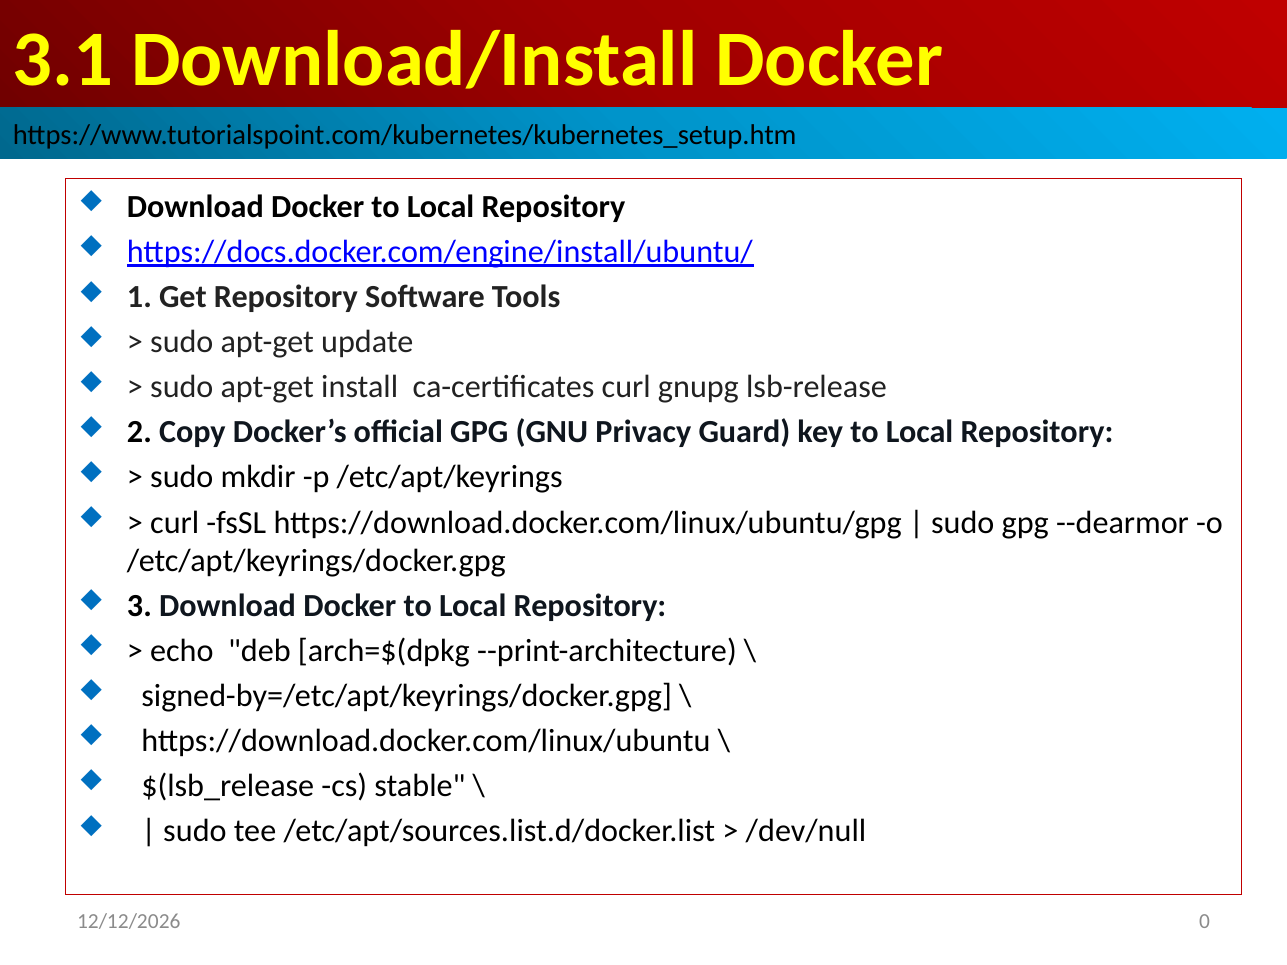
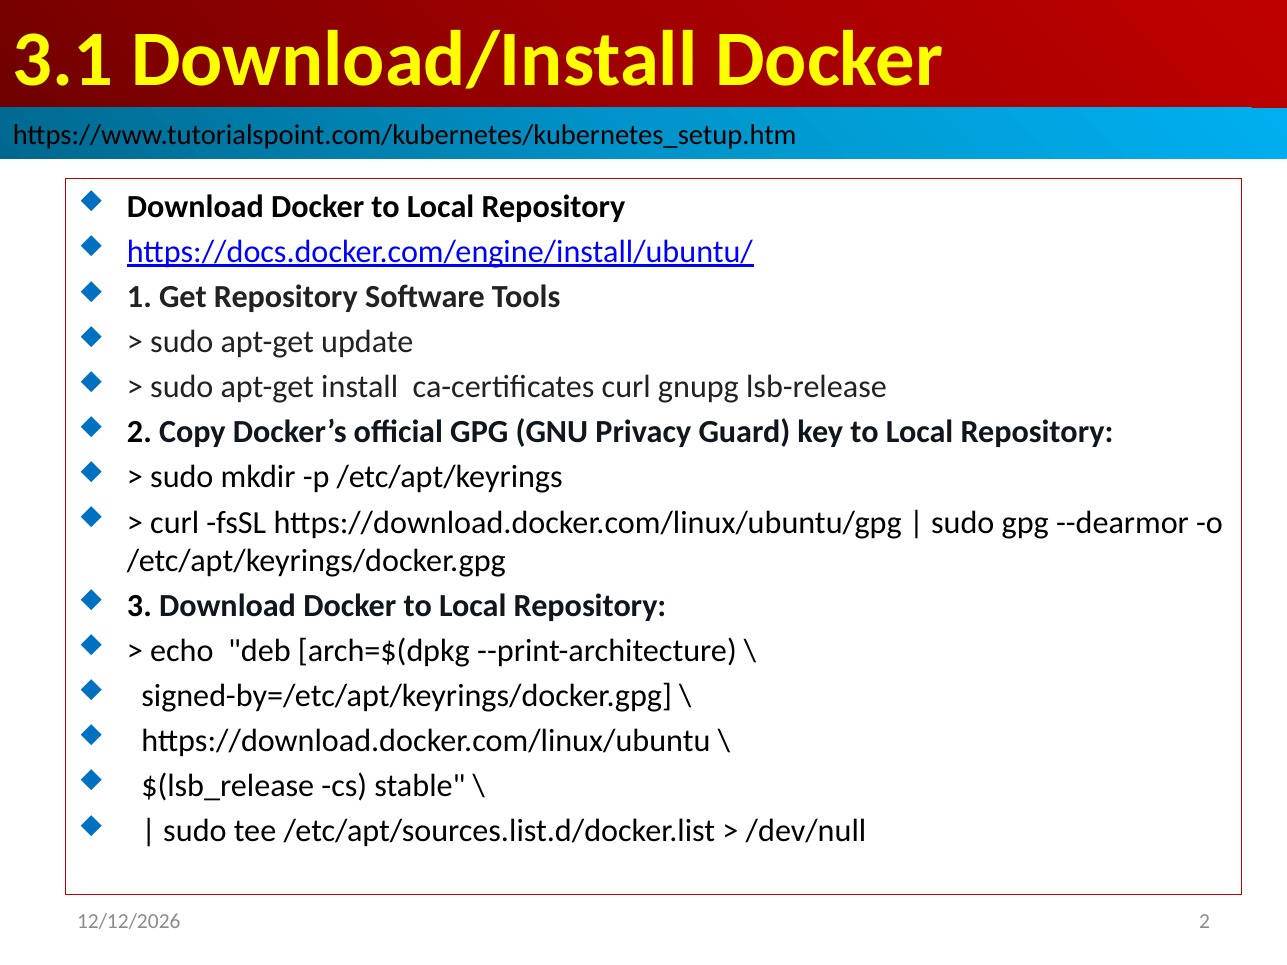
0 at (1204, 922): 0 -> 2
